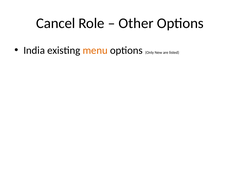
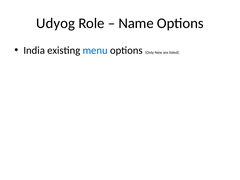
Cancel: Cancel -> Udyog
Other: Other -> Name
menu colour: orange -> blue
